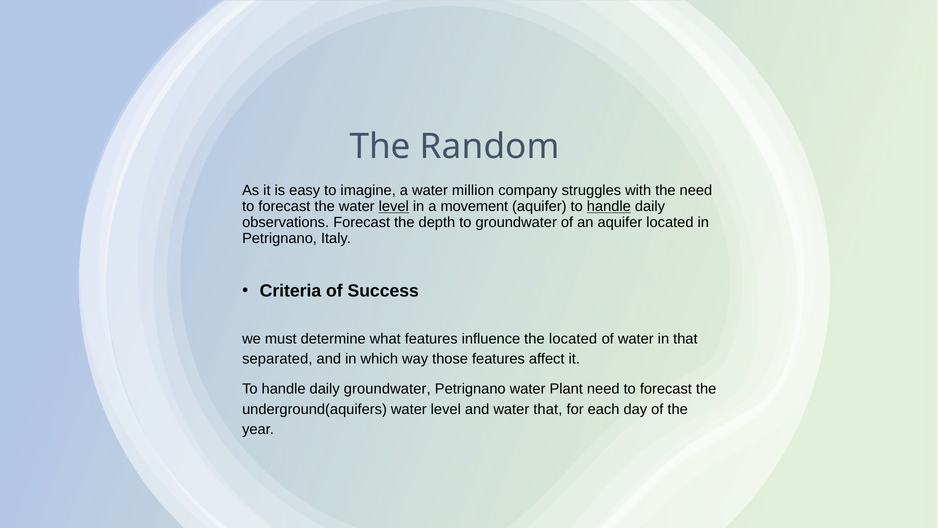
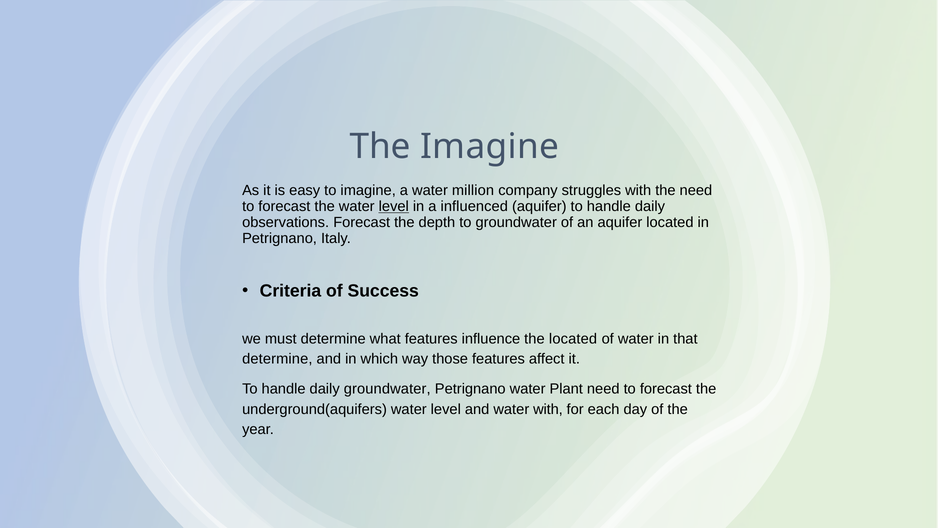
The Random: Random -> Imagine
movement: movement -> influenced
handle at (609, 206) underline: present -> none
separated at (277, 359): separated -> determine
water that: that -> with
